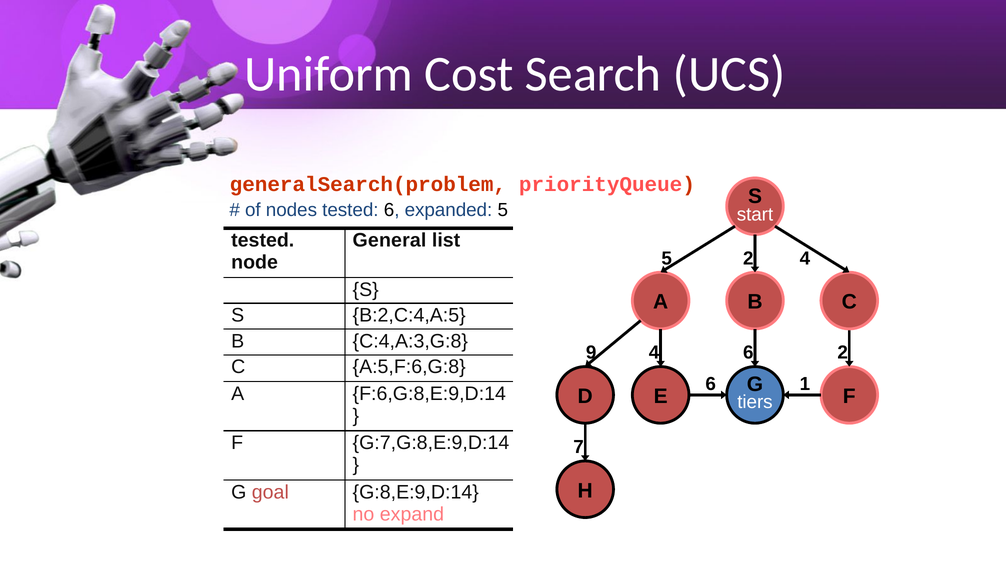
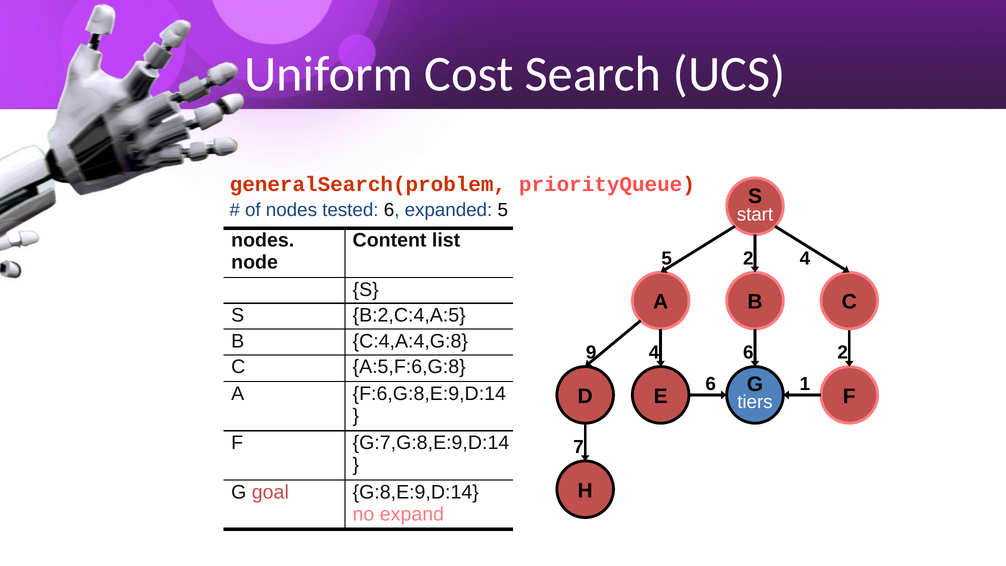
tested at (263, 240): tested -> nodes
General: General -> Content
C:4,A:3,G:8: C:4,A:3,G:8 -> C:4,A:4,G:8
